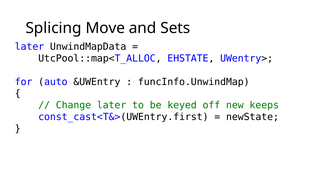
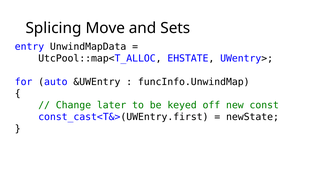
later at (29, 47): later -> entry
keeps: keeps -> const
